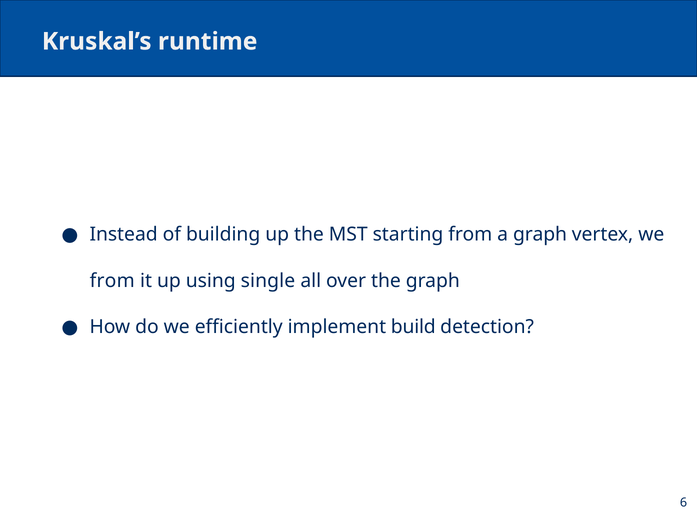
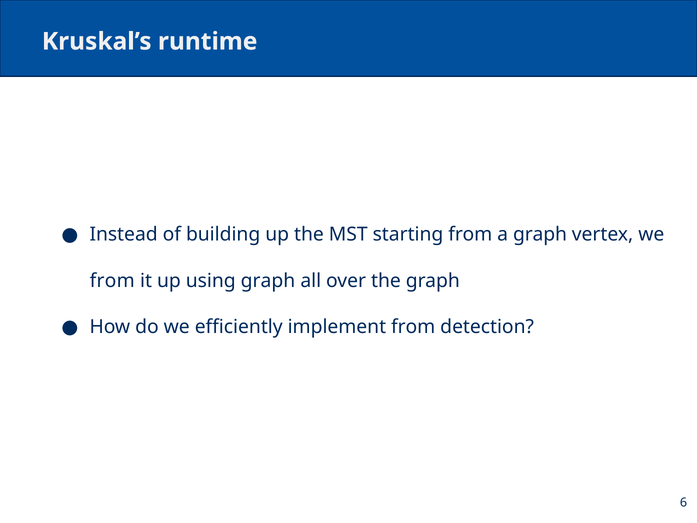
using single: single -> graph
implement build: build -> from
